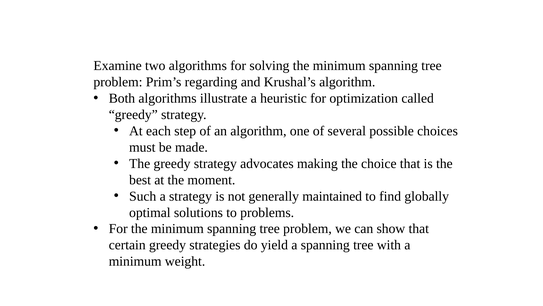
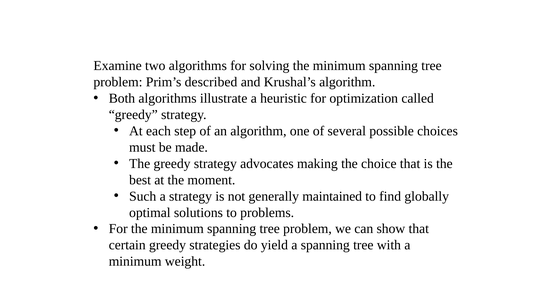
regarding: regarding -> described
